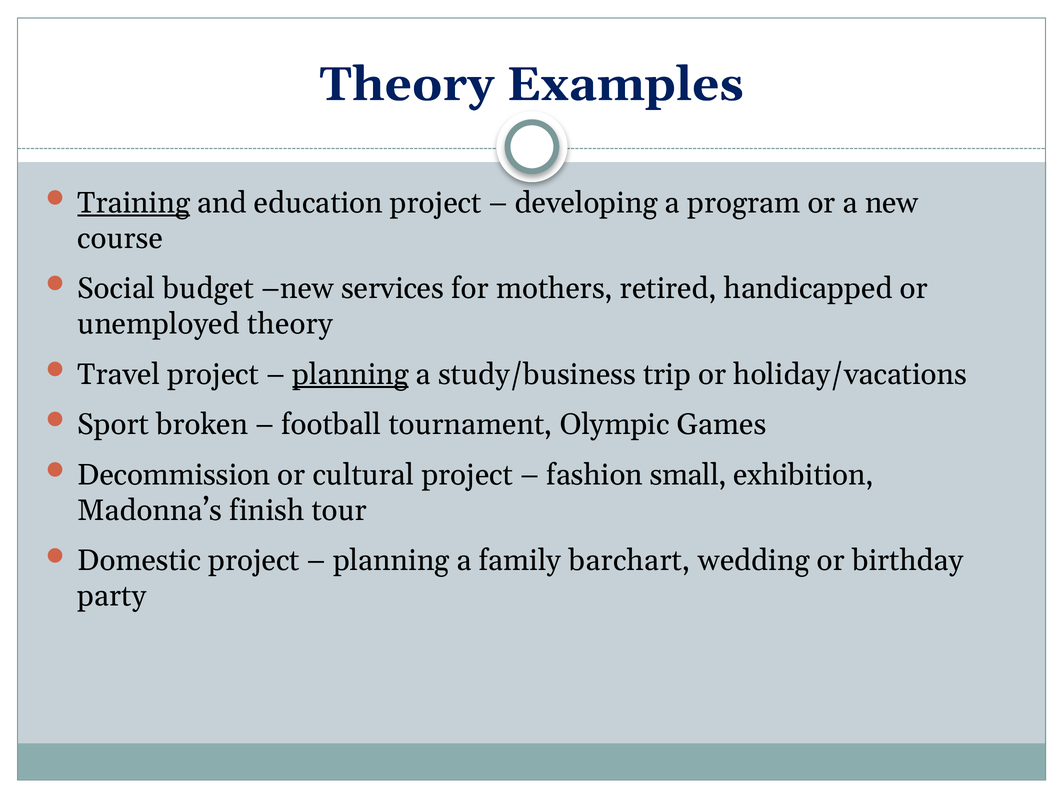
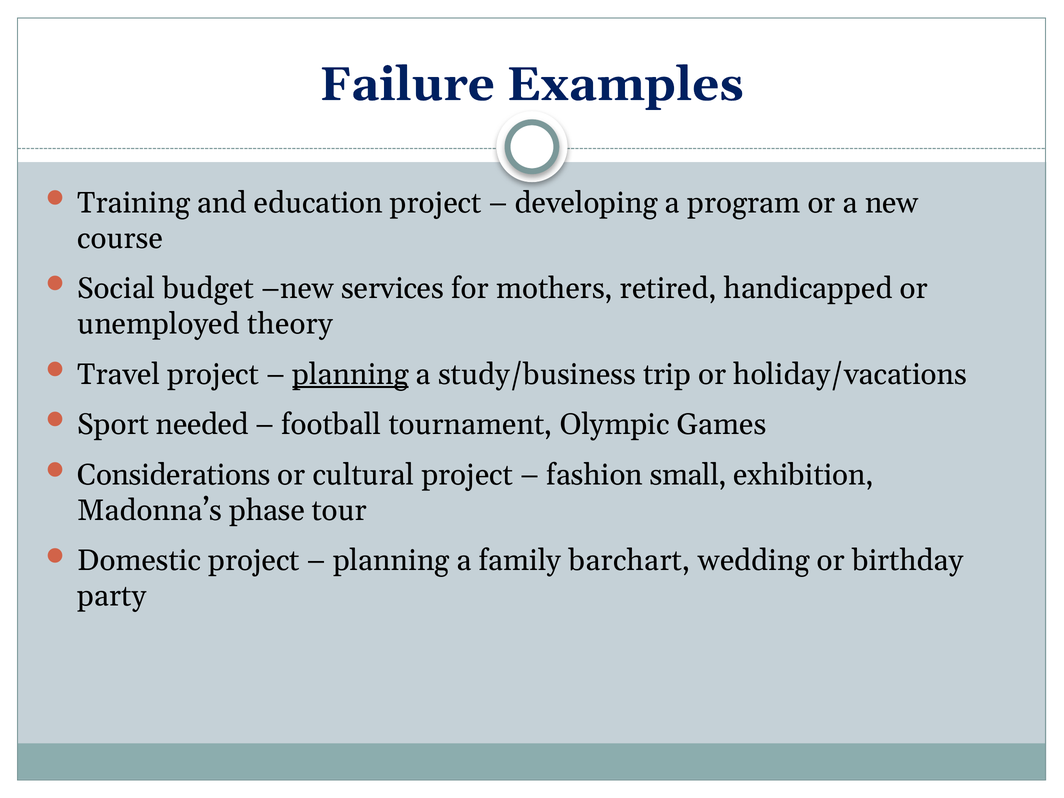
Theory at (407, 84): Theory -> Failure
Training underline: present -> none
broken: broken -> needed
Decommission: Decommission -> Considerations
finish: finish -> phase
